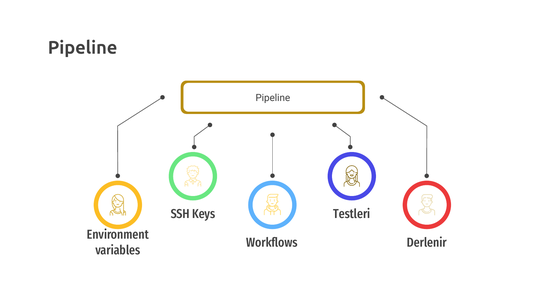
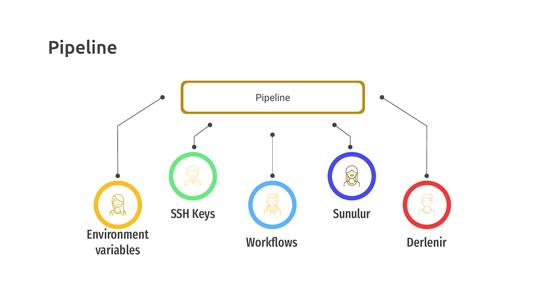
Testleri: Testleri -> Sunulur
